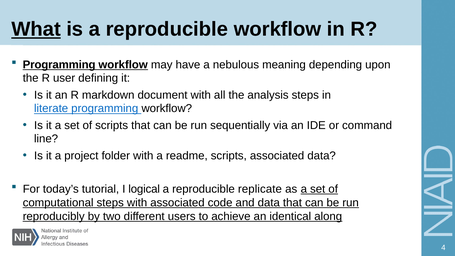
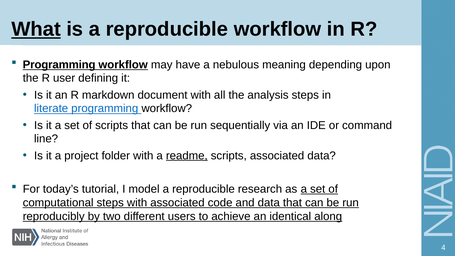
readme underline: none -> present
logical: logical -> model
replicate: replicate -> research
